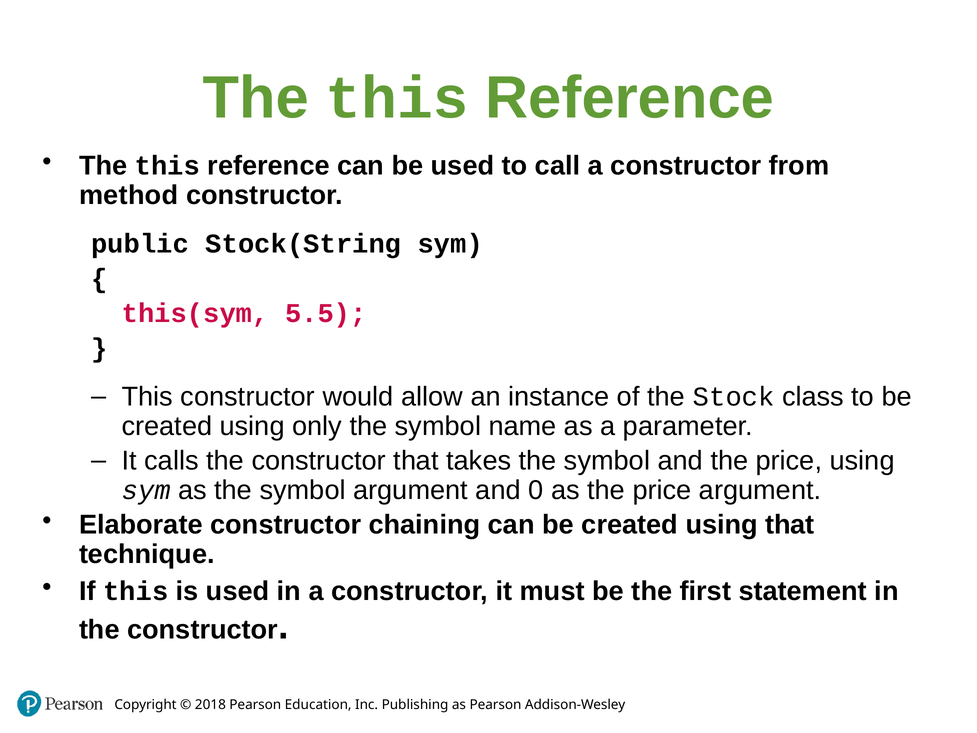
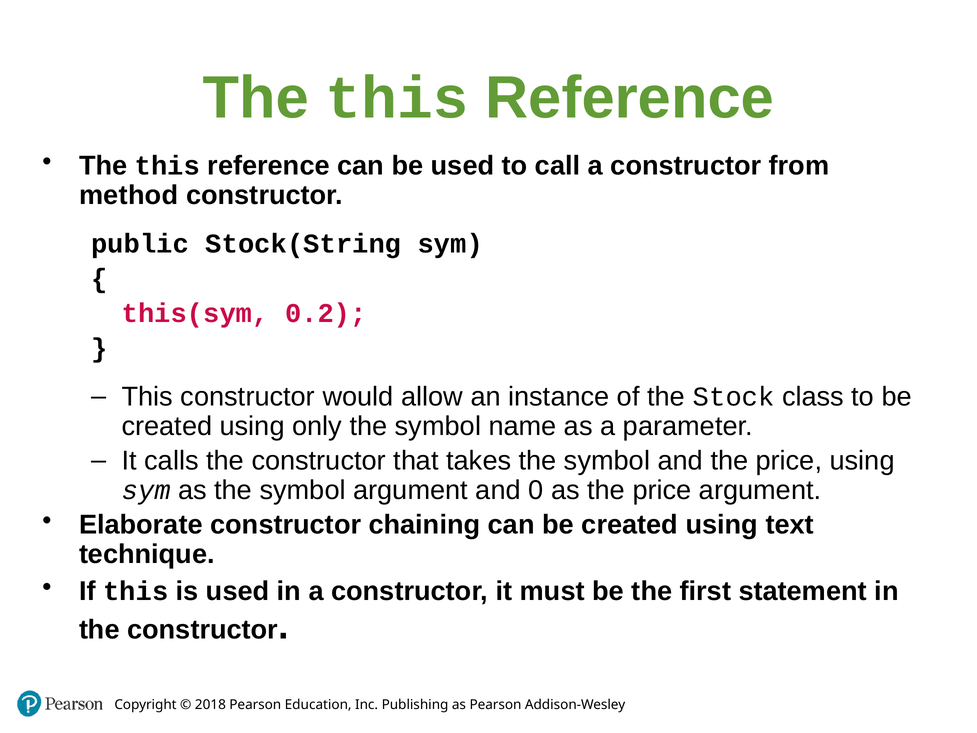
5.5: 5.5 -> 0.2
using that: that -> text
